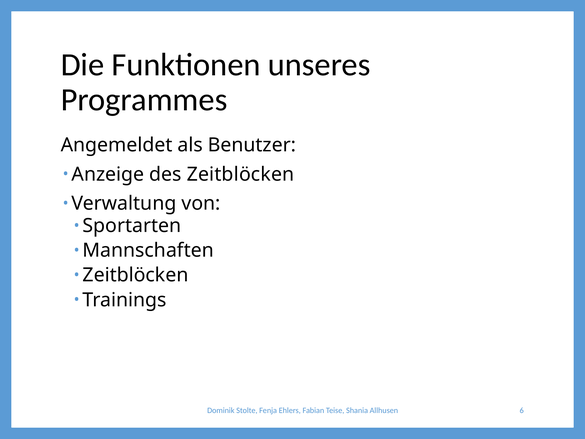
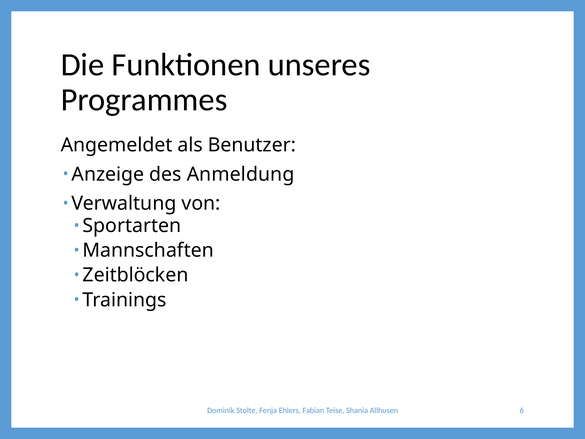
des Zeitblöcken: Zeitblöcken -> Anmeldung
